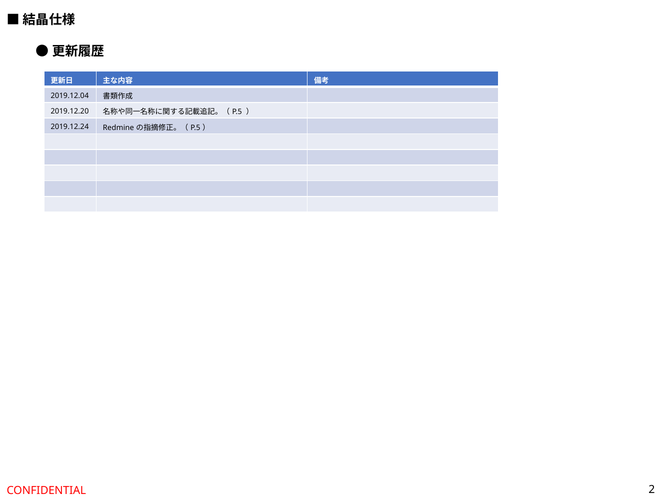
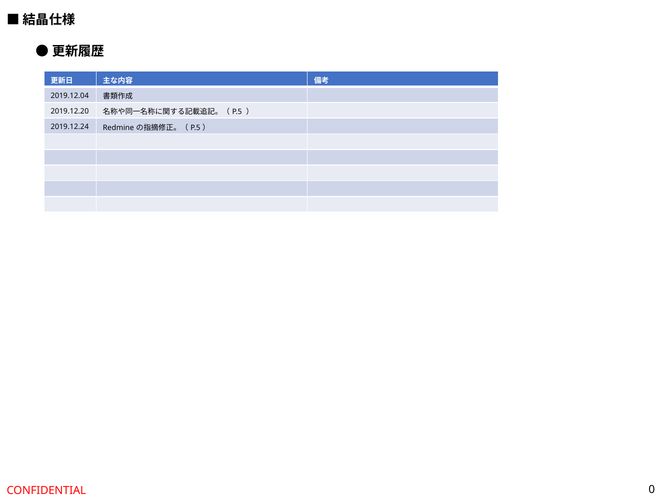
2: 2 -> 0
